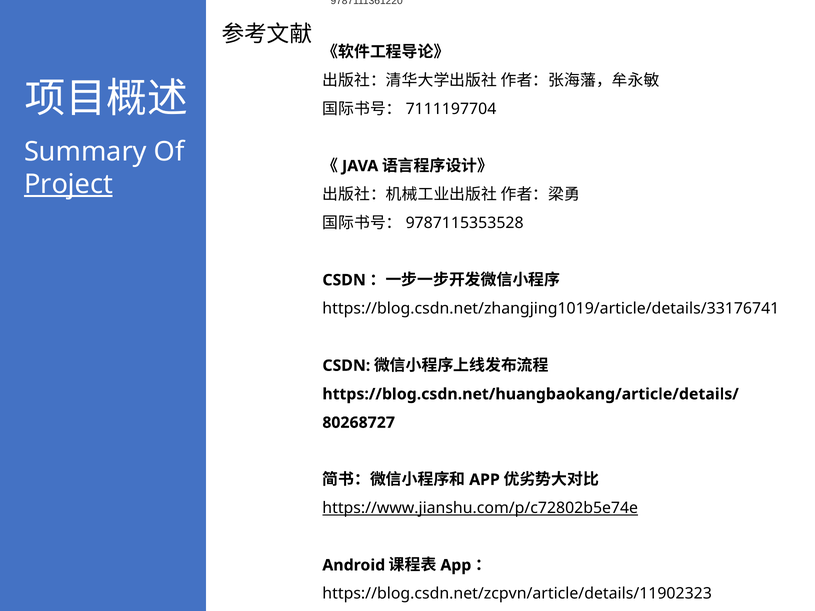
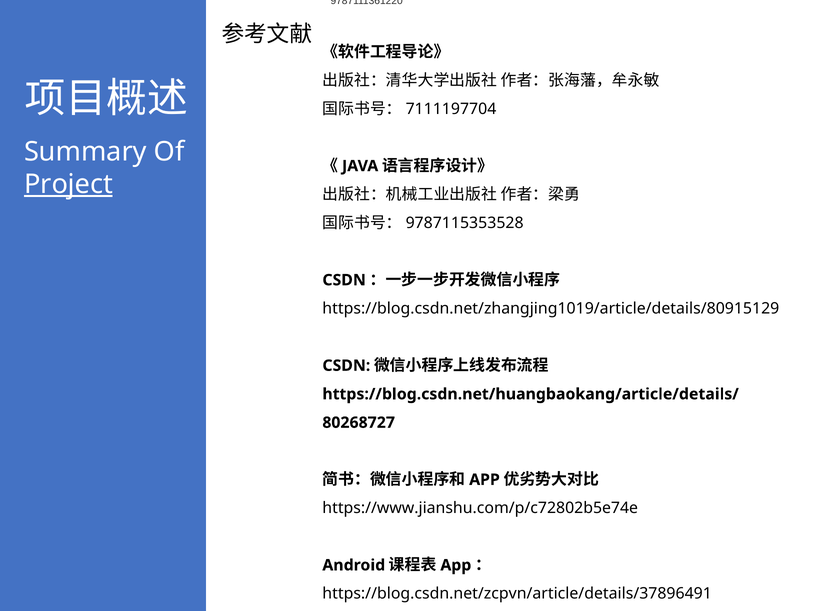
https://blog.csdn.net/zhangjing1019/article/details/33176741: https://blog.csdn.net/zhangjing1019/article/details/33176741 -> https://blog.csdn.net/zhangjing1019/article/details/80915129
https://www.jianshu.com/p/c72802b5e74e underline: present -> none
https://blog.csdn.net/zcpvn/article/details/11902323: https://blog.csdn.net/zcpvn/article/details/11902323 -> https://blog.csdn.net/zcpvn/article/details/37896491
